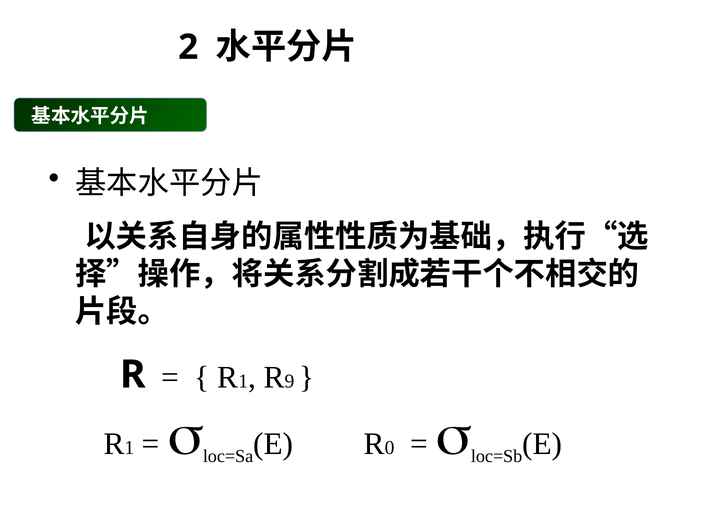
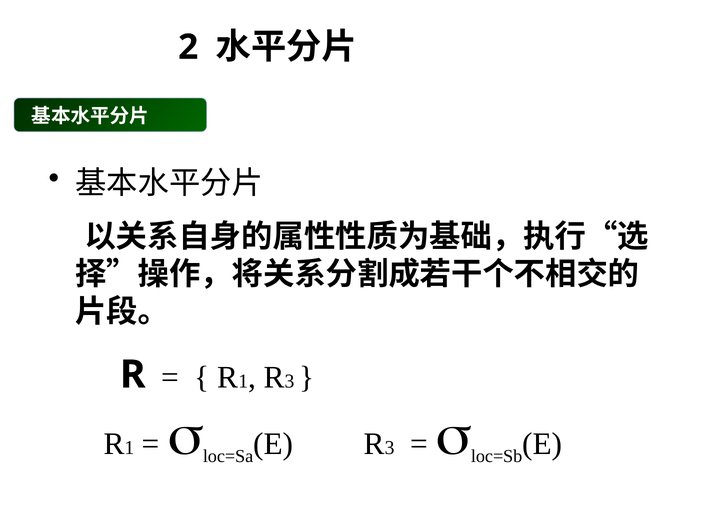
9 at (289, 381): 9 -> 3
0 at (390, 447): 0 -> 3
